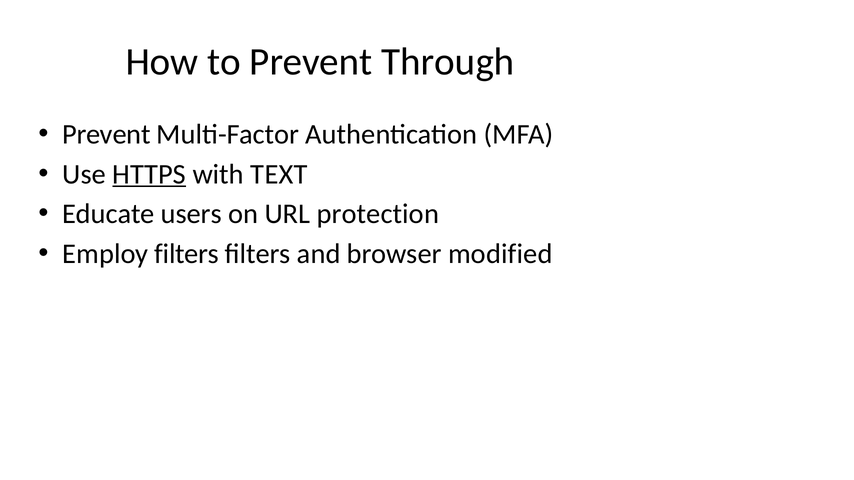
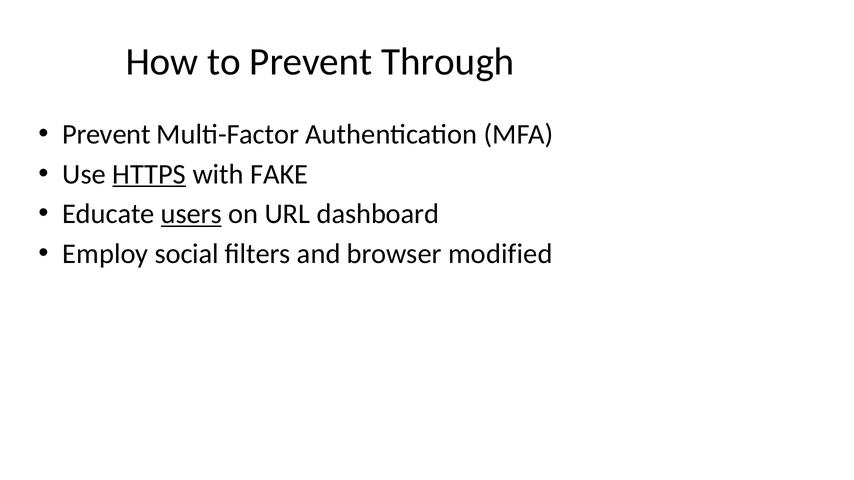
TEXT: TEXT -> FAKE
users underline: none -> present
protection: protection -> dashboard
Employ filters: filters -> social
